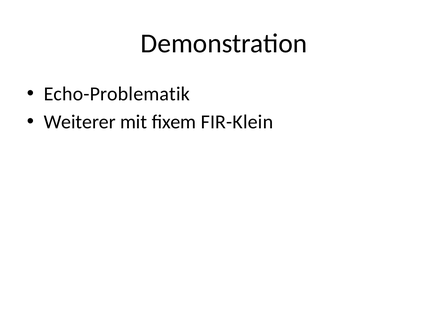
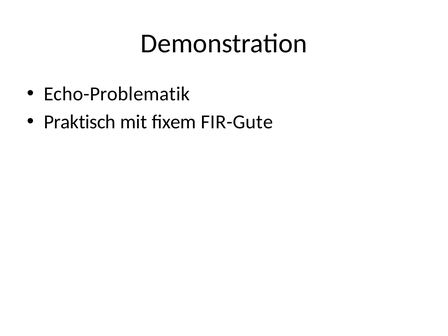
Weiterer: Weiterer -> Praktisch
FIR-Klein: FIR-Klein -> FIR-Gute
